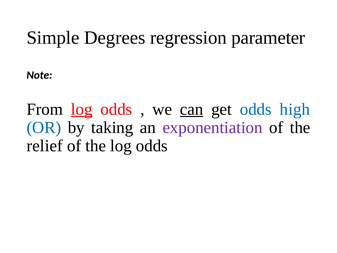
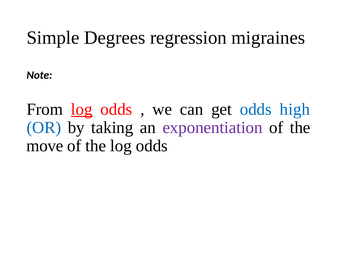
parameter: parameter -> migraines
can underline: present -> none
relief: relief -> move
